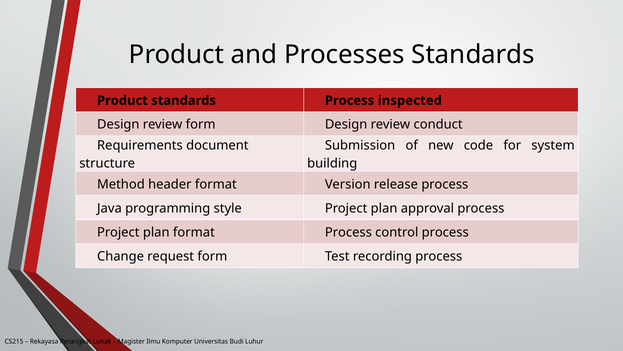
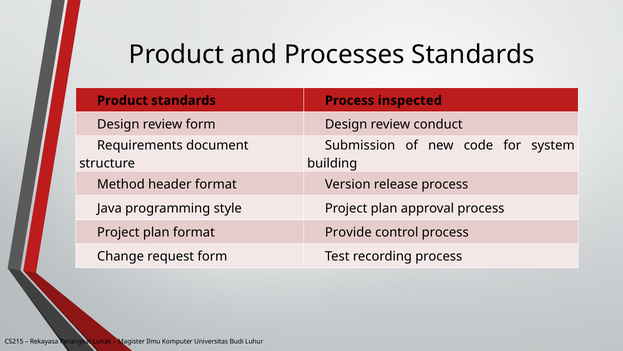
format Process: Process -> Provide
